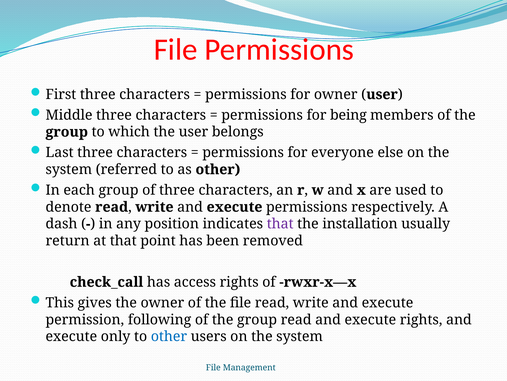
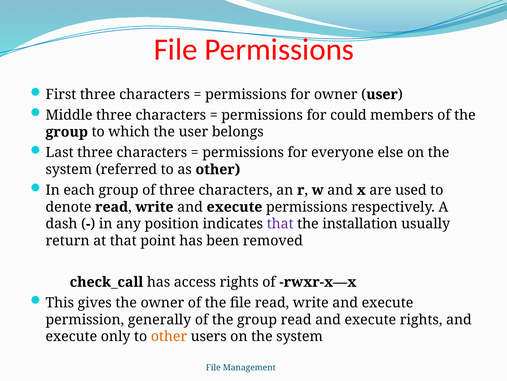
being: being -> could
following: following -> generally
other at (169, 336) colour: blue -> orange
